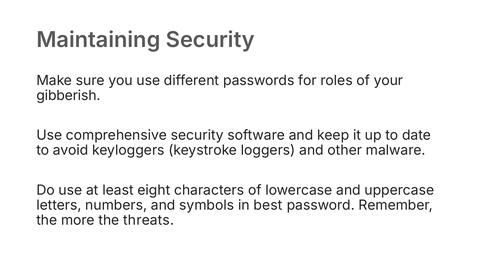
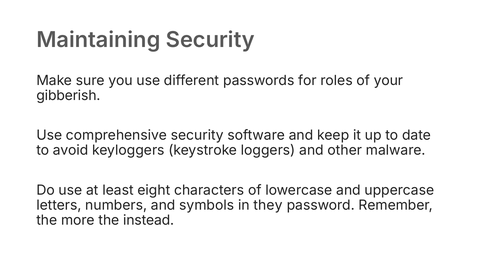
best: best -> they
threats: threats -> instead
